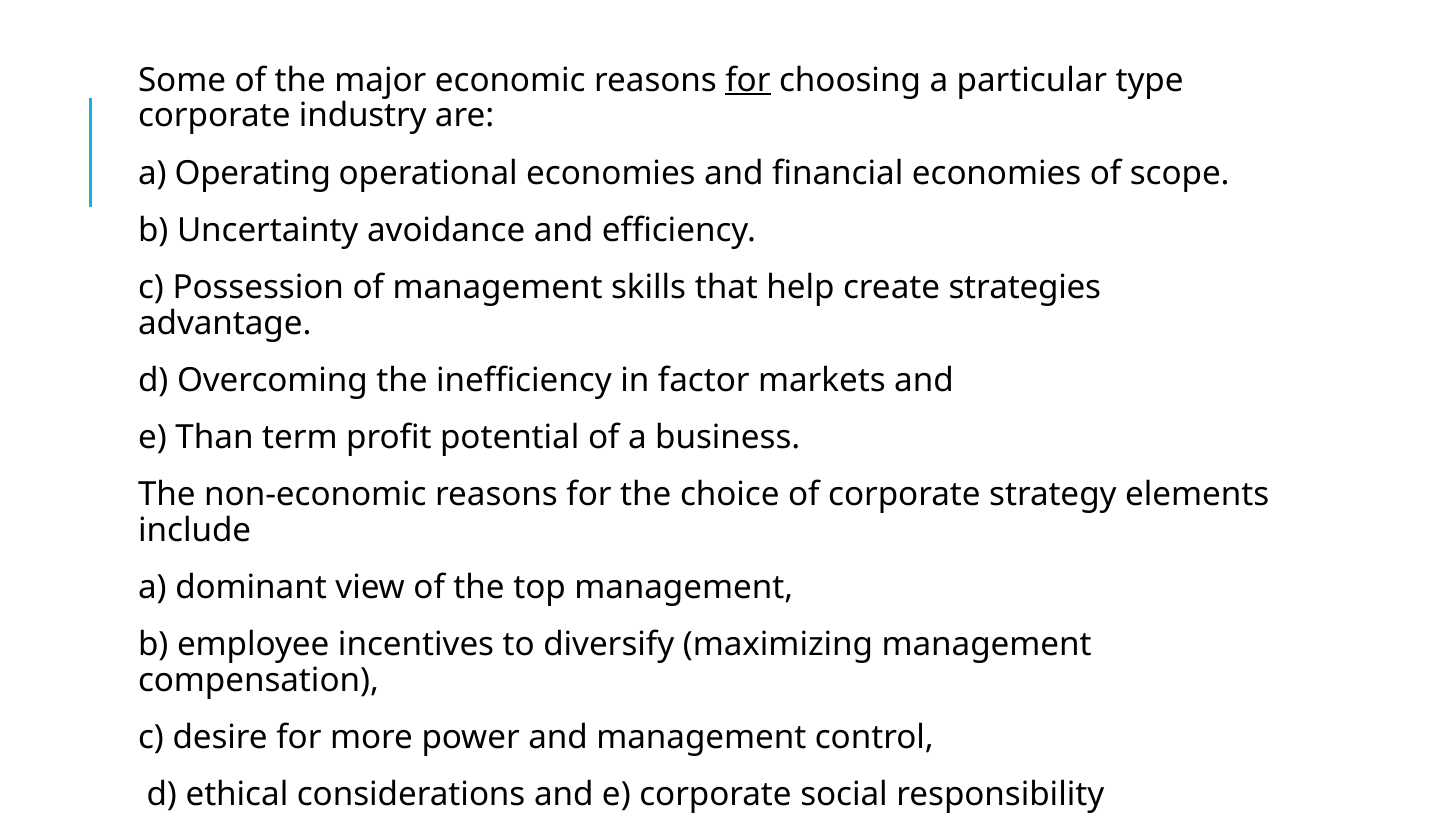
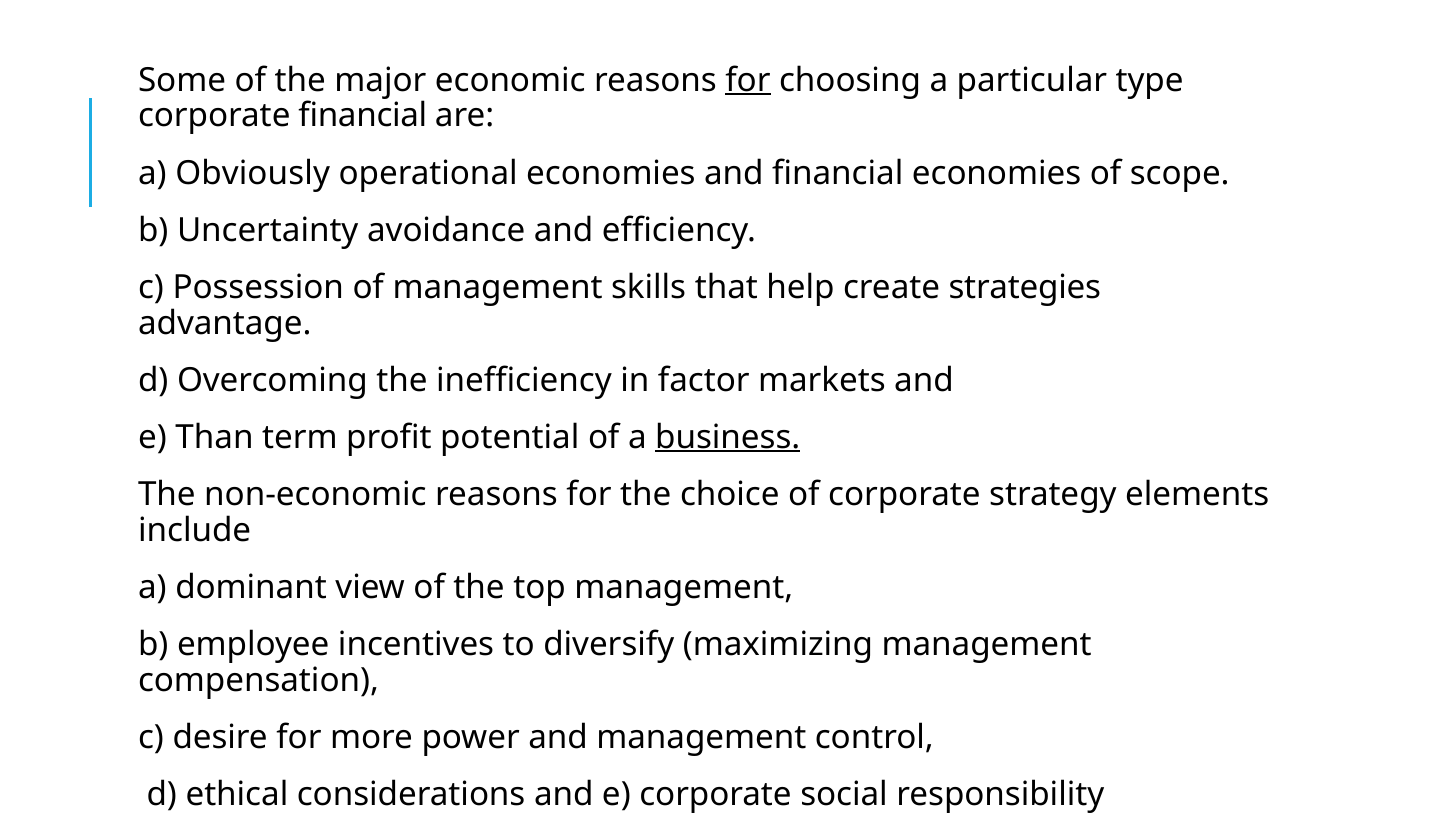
corporate industry: industry -> financial
Operating: Operating -> Obviously
business underline: none -> present
